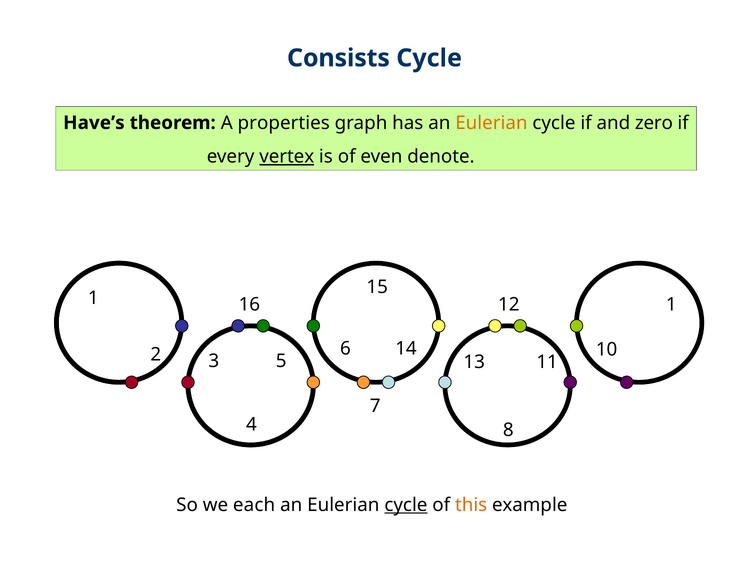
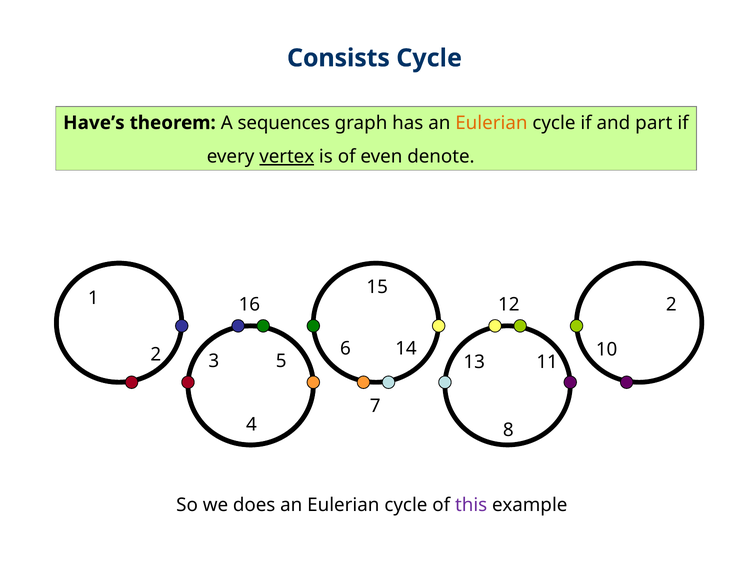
properties: properties -> sequences
zero: zero -> part
16 1: 1 -> 2
each: each -> does
cycle at (406, 505) underline: present -> none
this colour: orange -> purple
